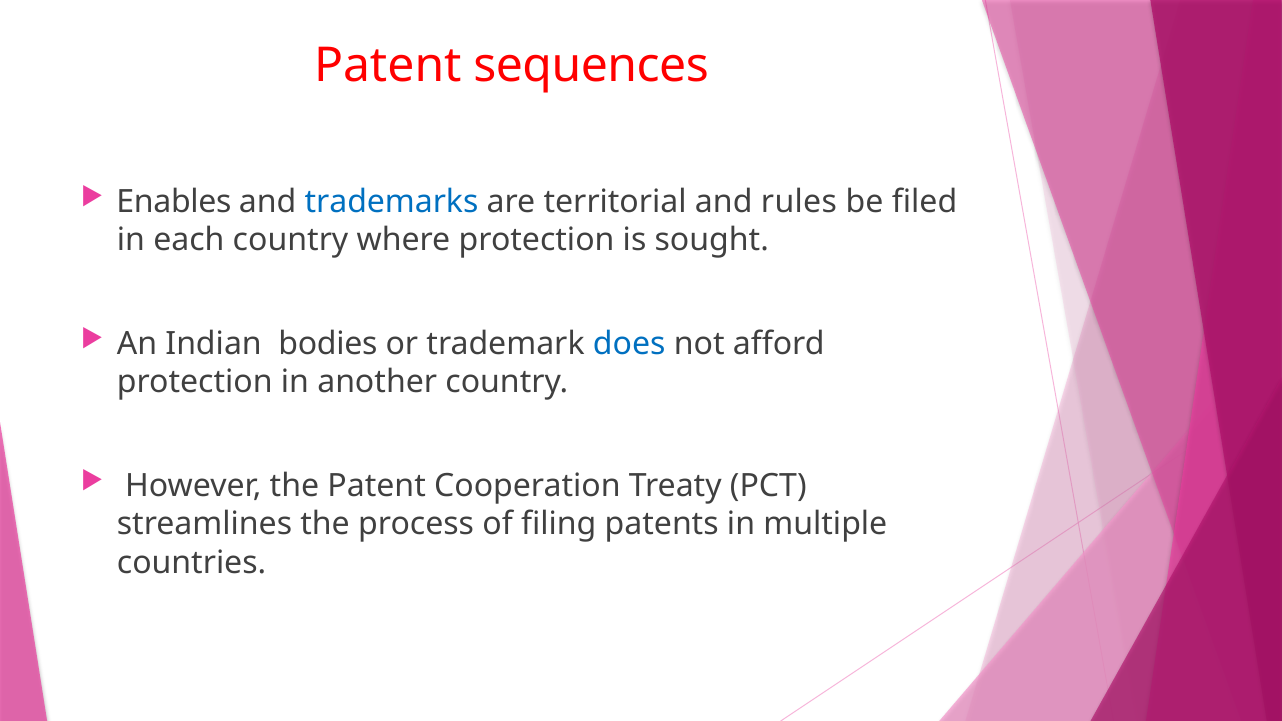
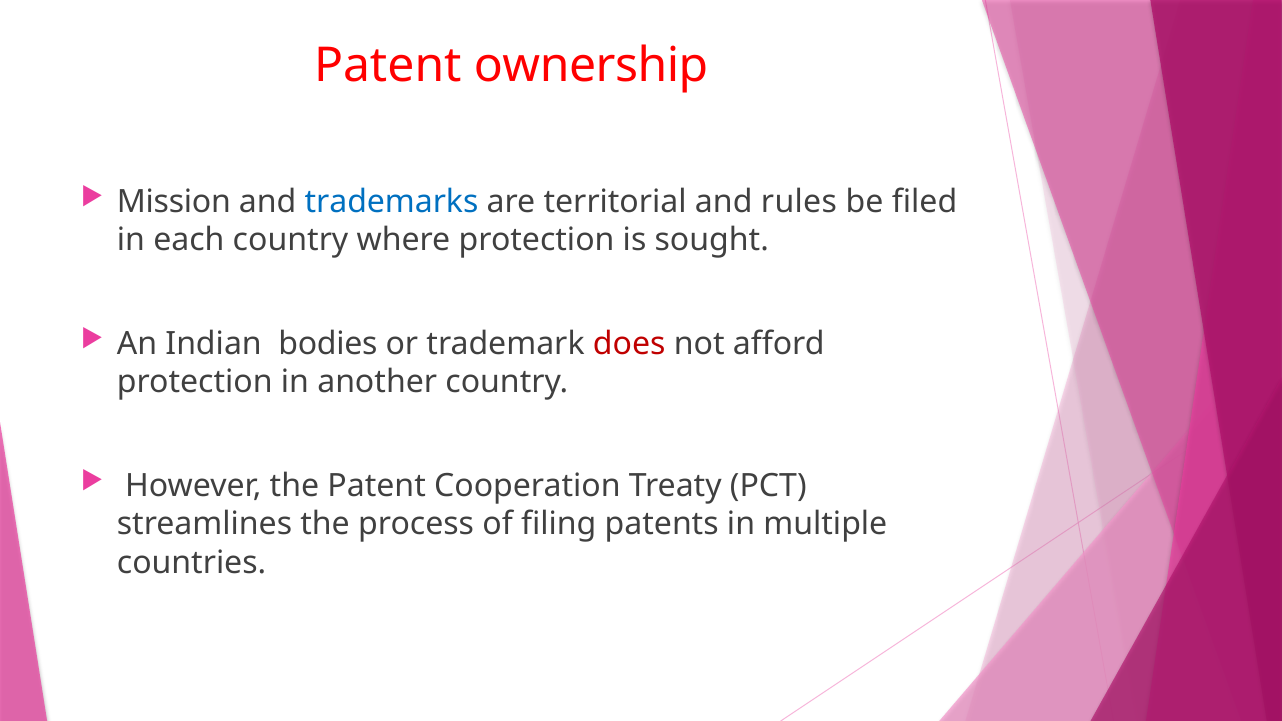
sequences: sequences -> ownership
Enables: Enables -> Mission
does colour: blue -> red
